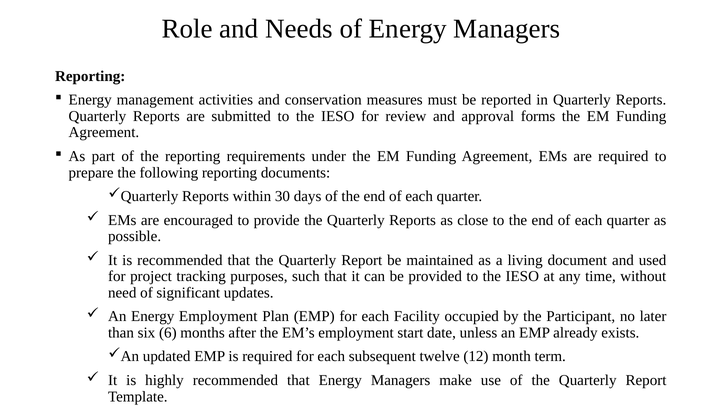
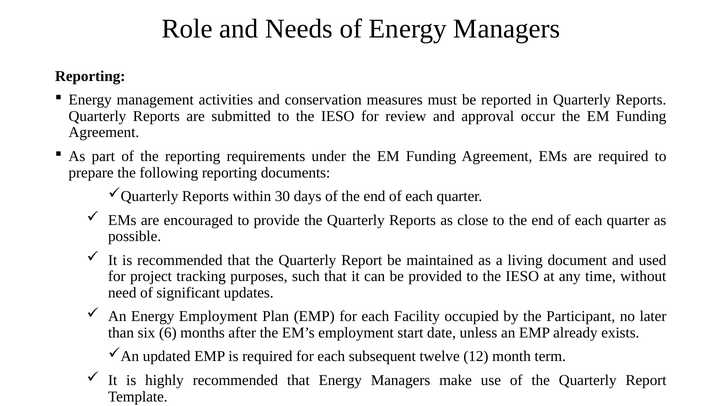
forms: forms -> occur
